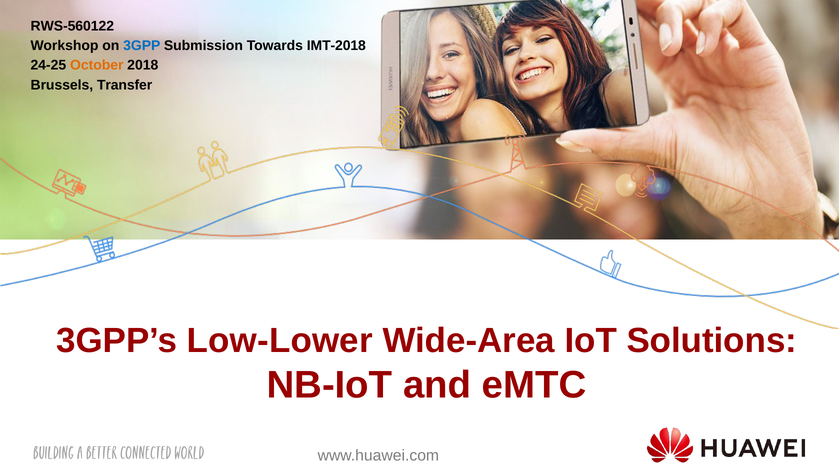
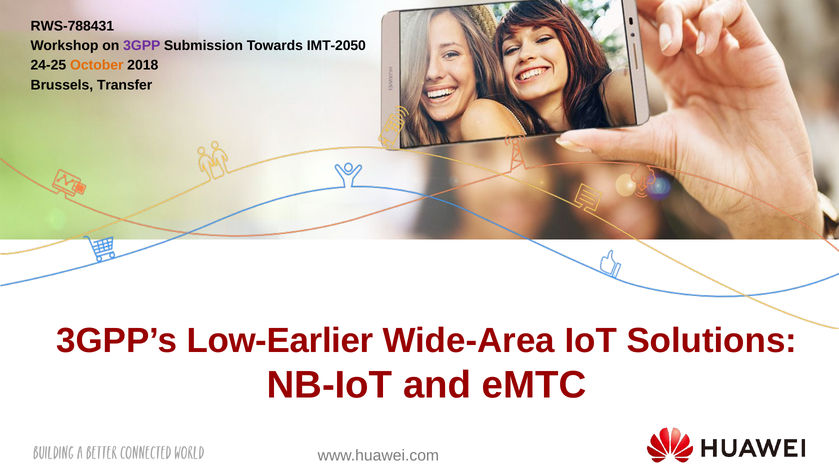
RWS-560122: RWS-560122 -> RWS-788431
3GPP colour: blue -> purple
IMT-2018: IMT-2018 -> IMT-2050
Low-Lower: Low-Lower -> Low-Earlier
